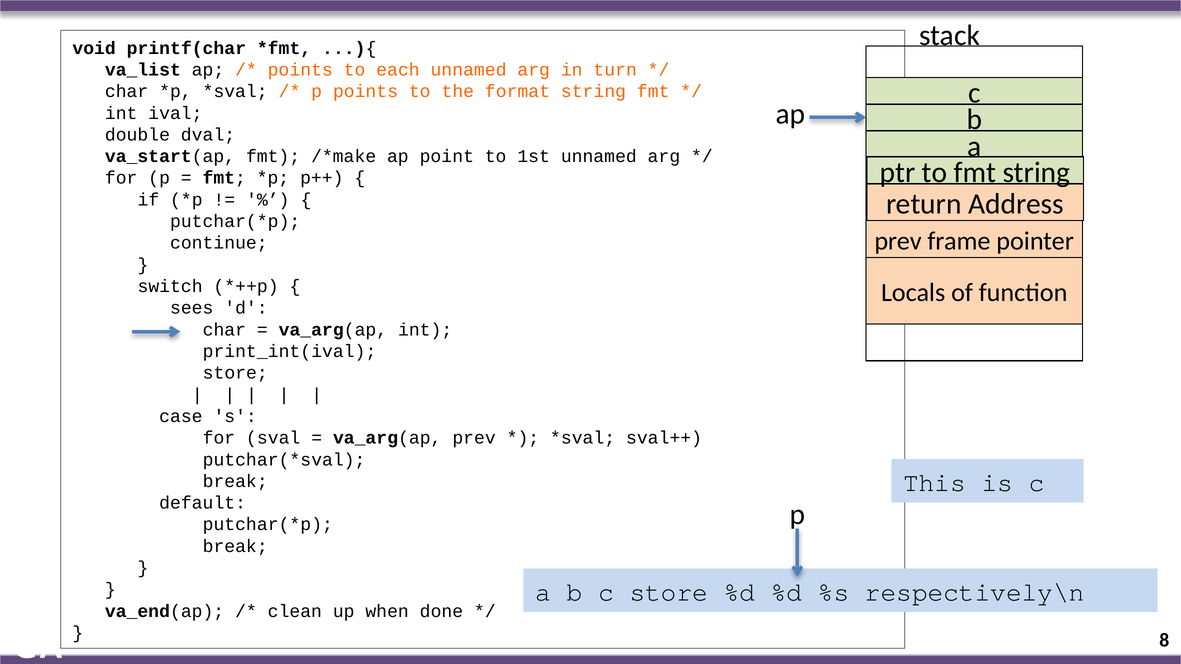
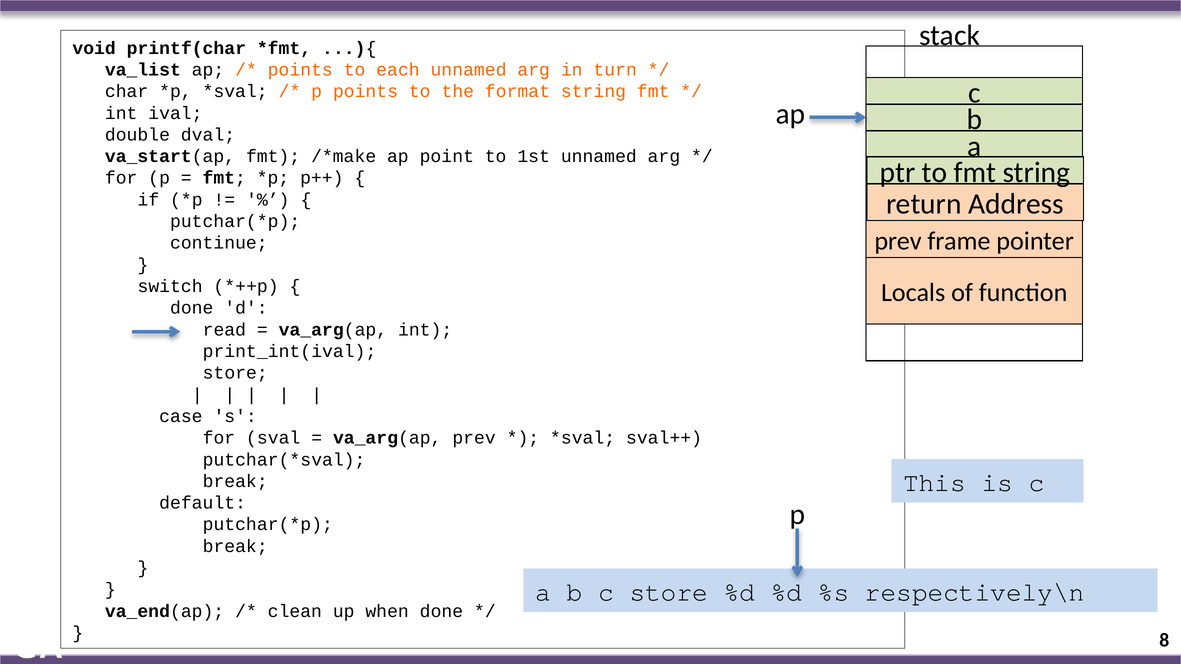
sees at (192, 308): sees -> done
char at (224, 330): char -> read
